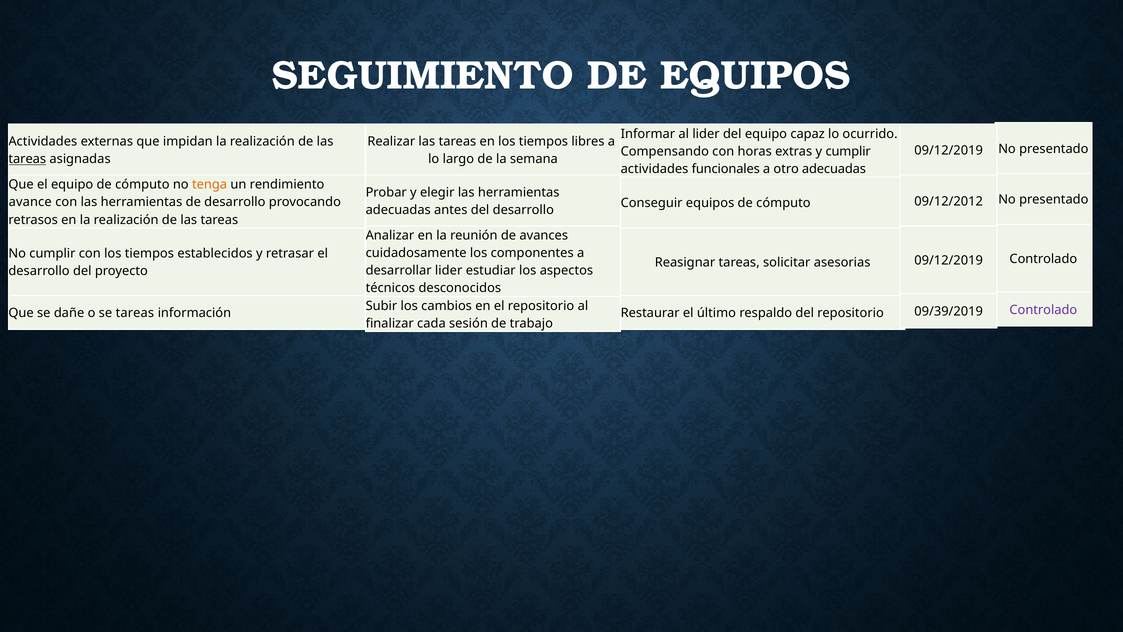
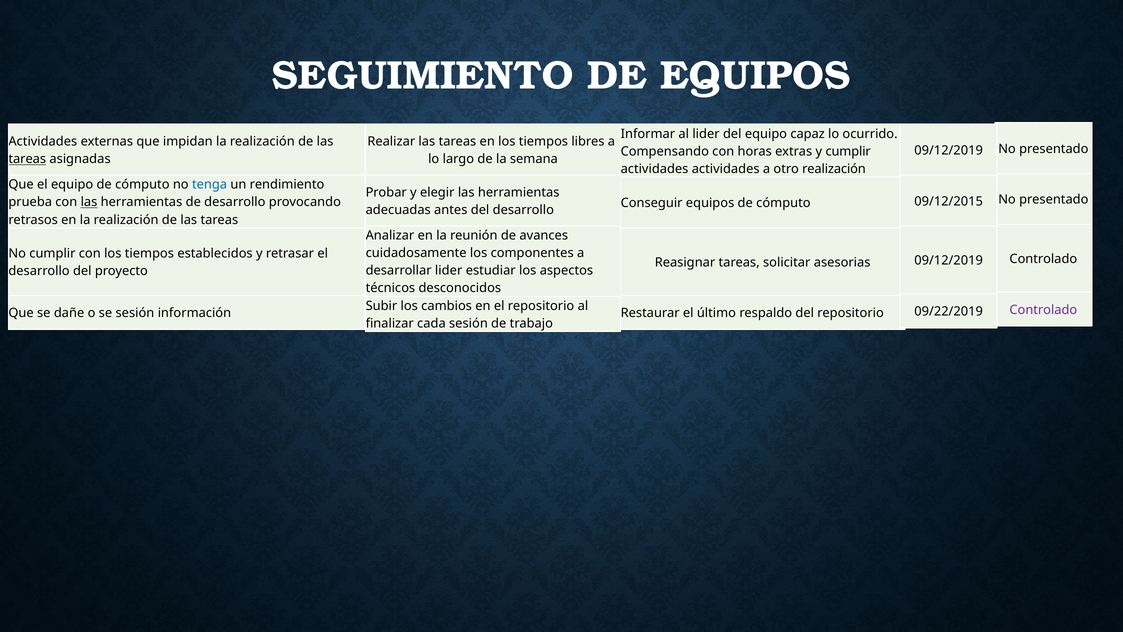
actividades funcionales: funcionales -> actividades
otro adecuadas: adecuadas -> realización
tenga colour: orange -> blue
09/12/2012: 09/12/2012 -> 09/12/2015
avance: avance -> prueba
las at (89, 202) underline: none -> present
09/39/2019: 09/39/2019 -> 09/22/2019
se tareas: tareas -> sesión
